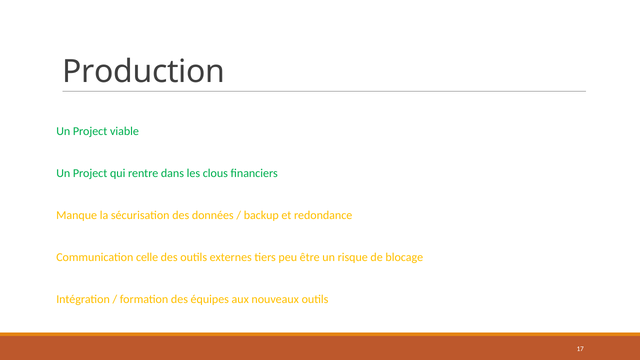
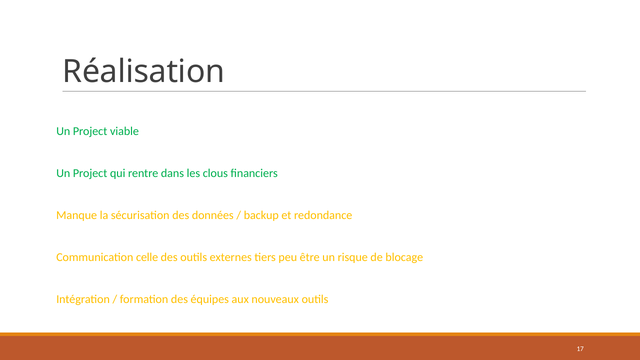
Production: Production -> Réalisation
